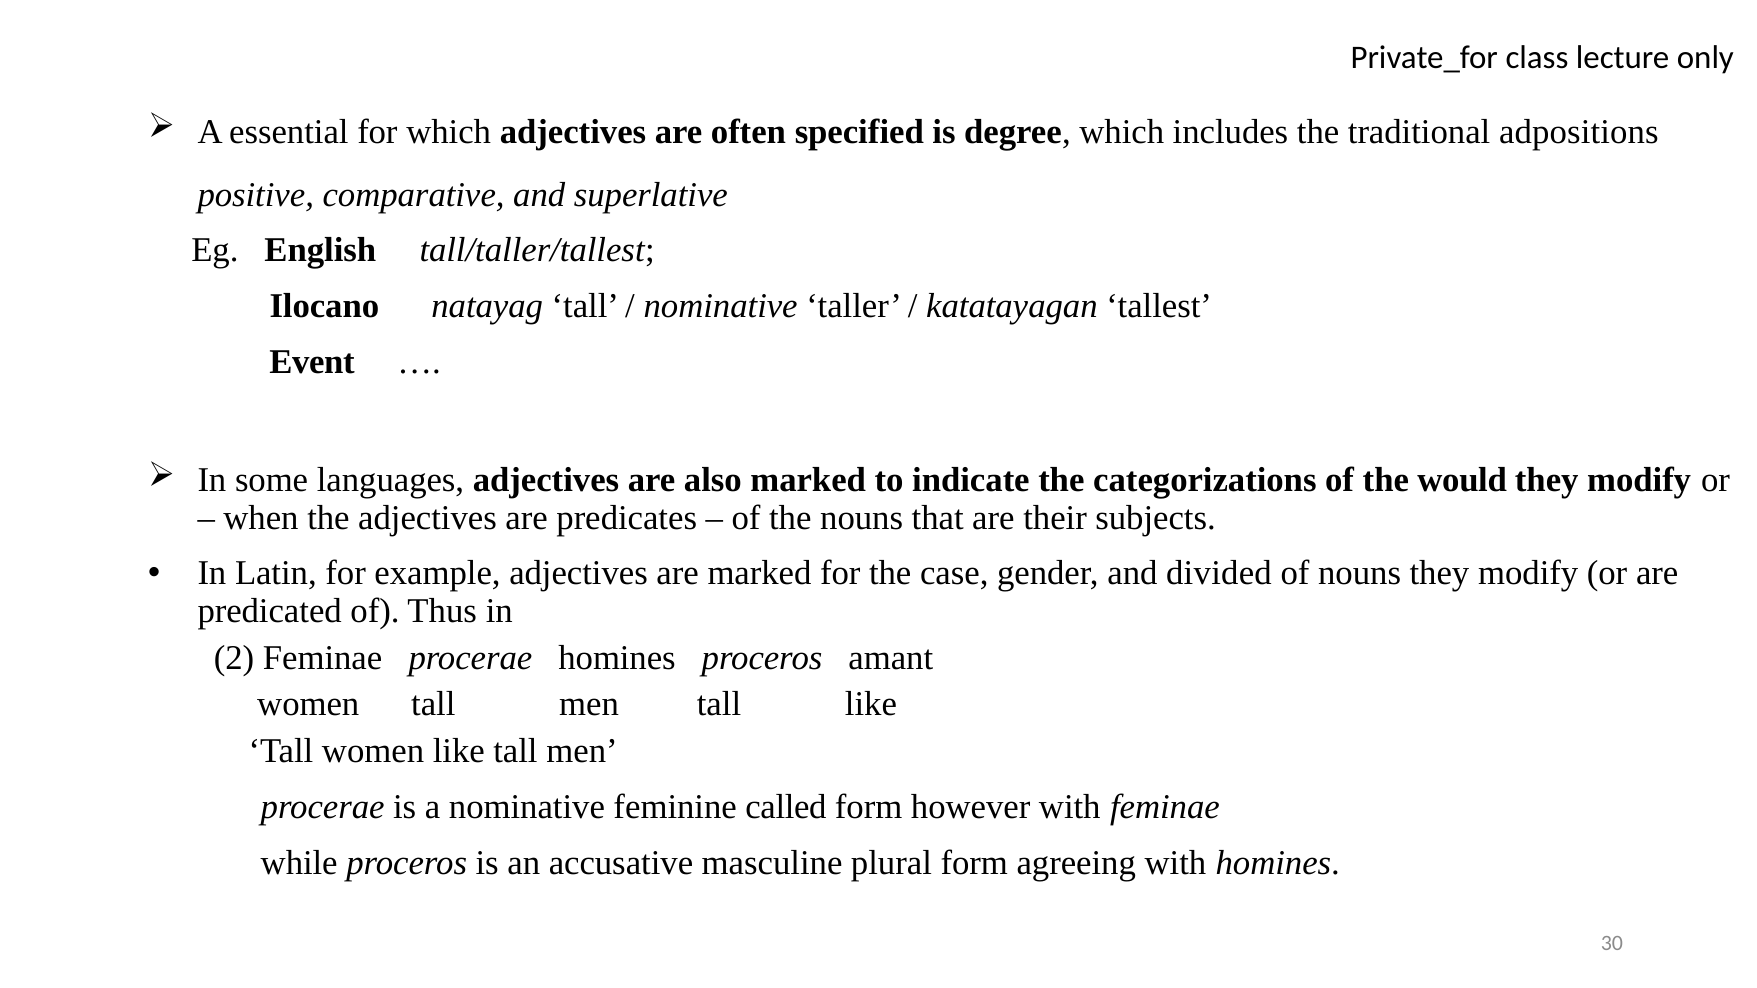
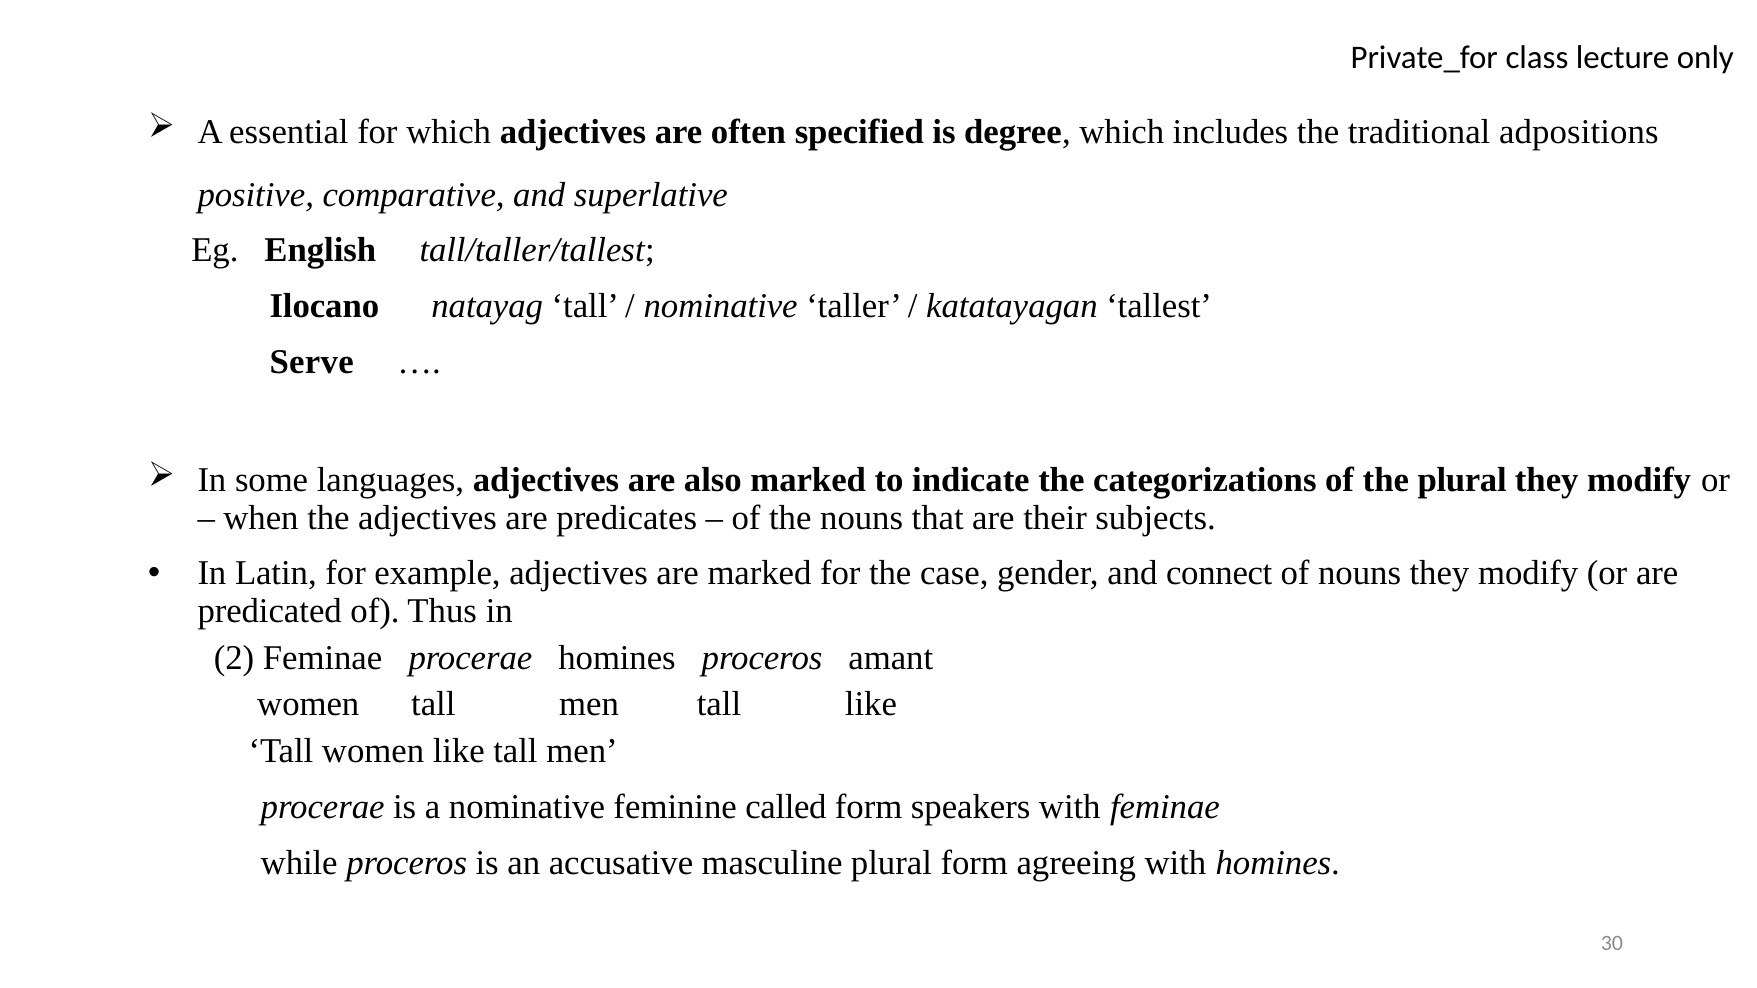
Event: Event -> Serve
the would: would -> plural
divided: divided -> connect
however: however -> speakers
